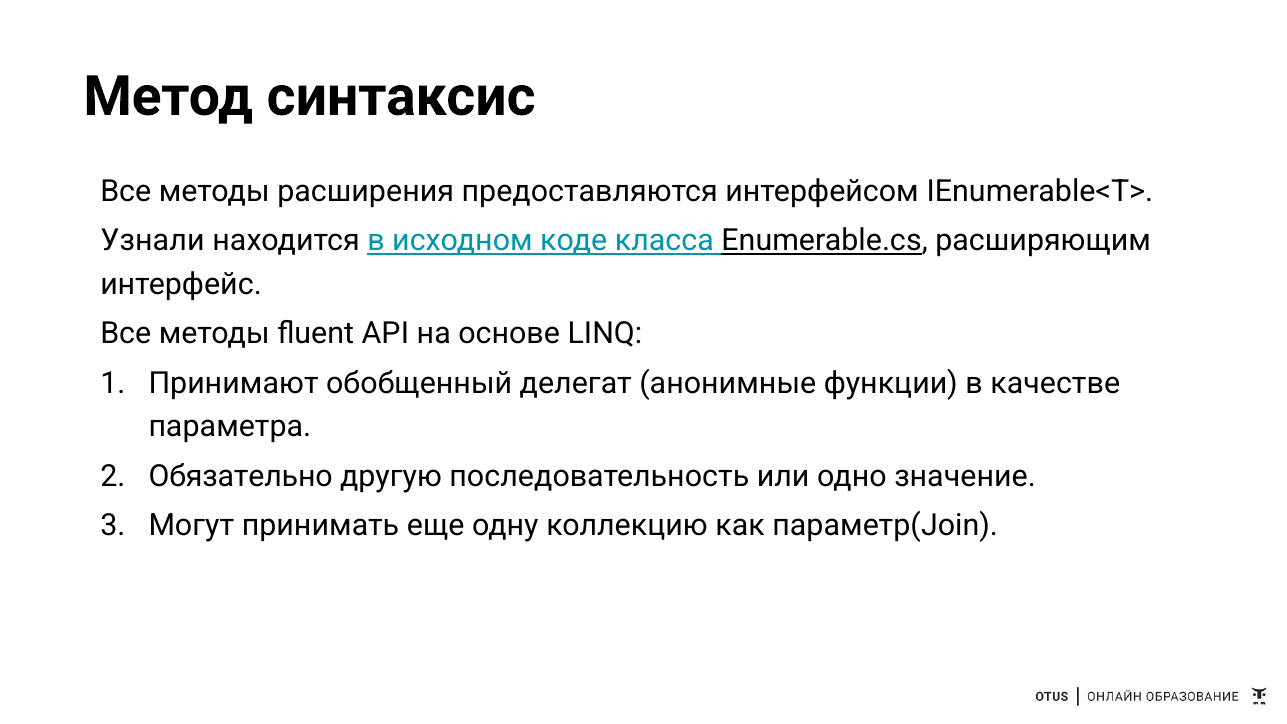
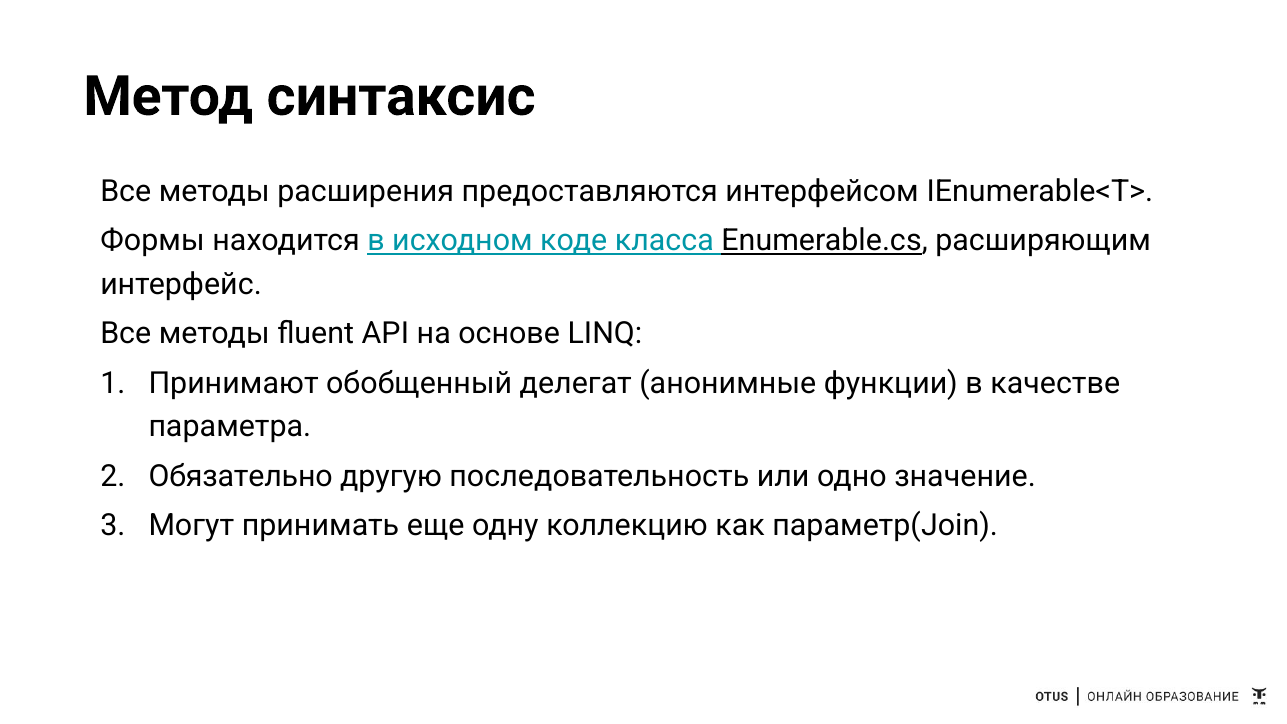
Узнали: Узнали -> Формы
